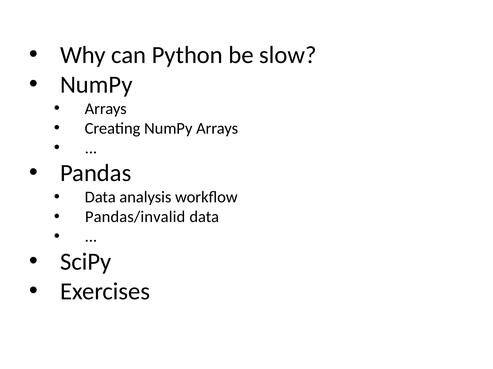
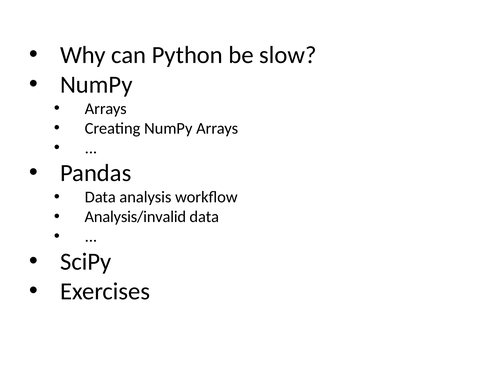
Pandas/invalid: Pandas/invalid -> Analysis/invalid
